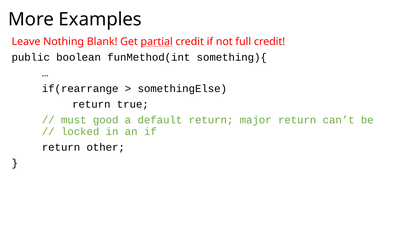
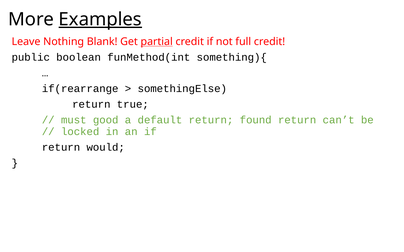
Examples underline: none -> present
major: major -> found
other: other -> would
